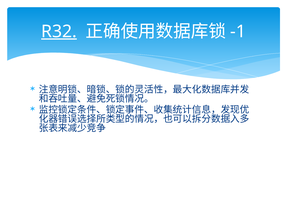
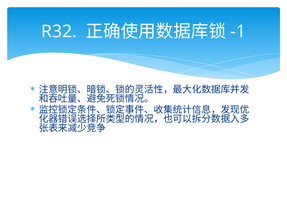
R32 underline: present -> none
